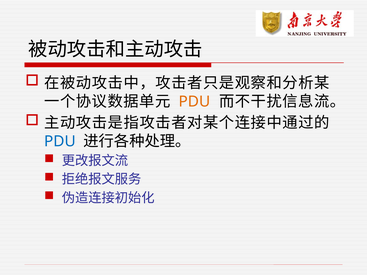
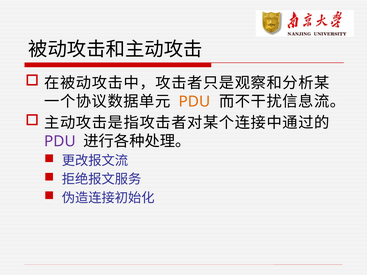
PDU at (60, 141) colour: blue -> purple
